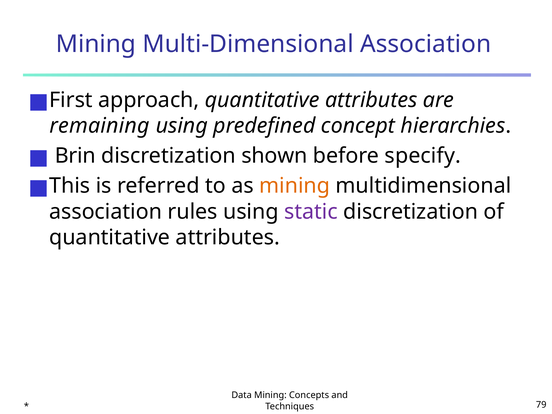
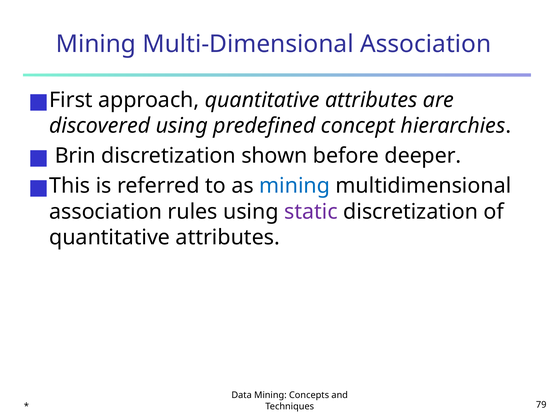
remaining: remaining -> discovered
specify: specify -> deeper
mining at (295, 186) colour: orange -> blue
